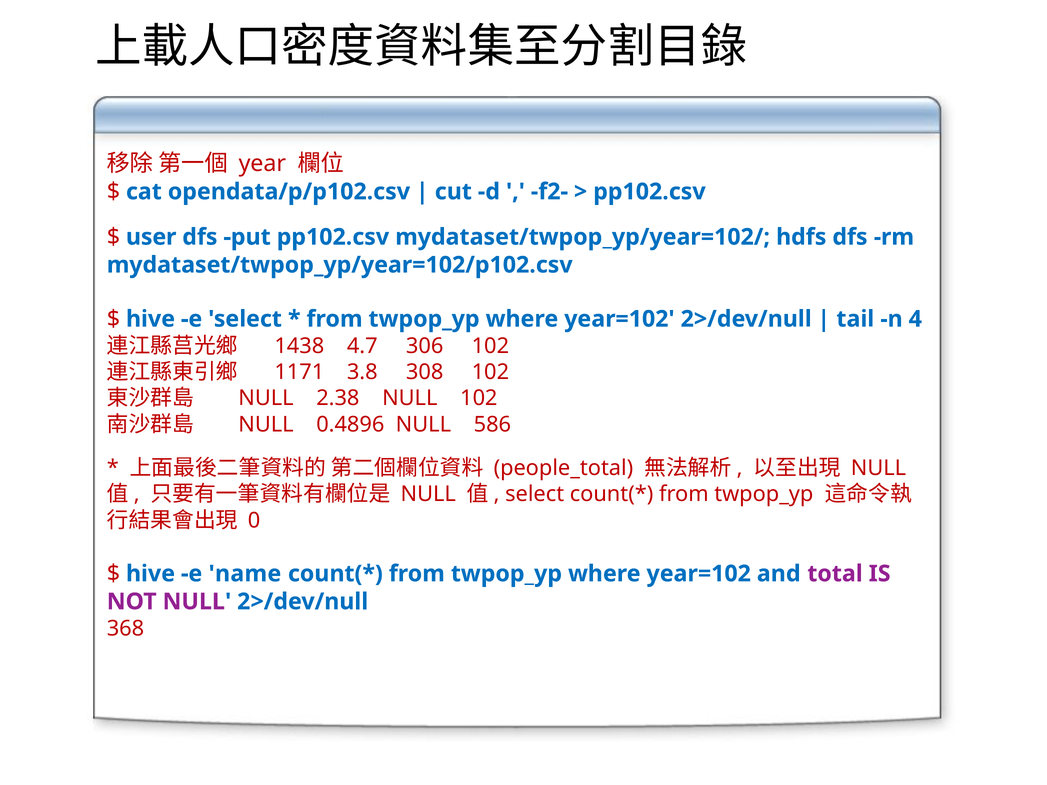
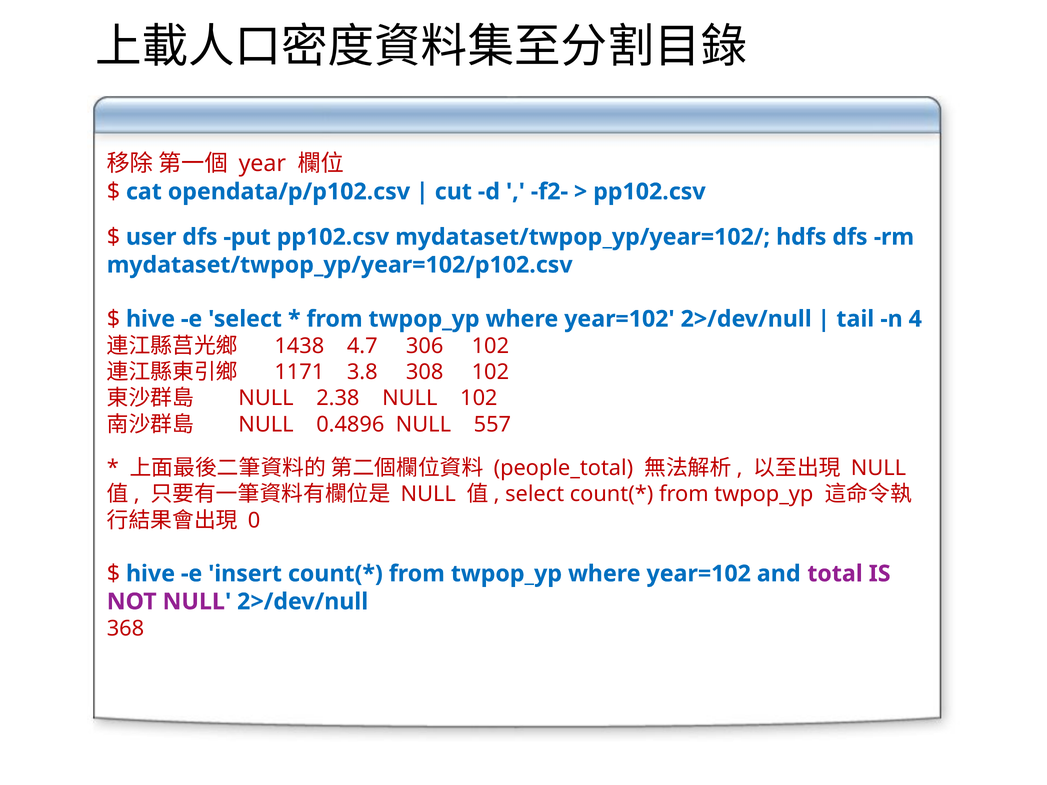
586: 586 -> 557
name: name -> insert
